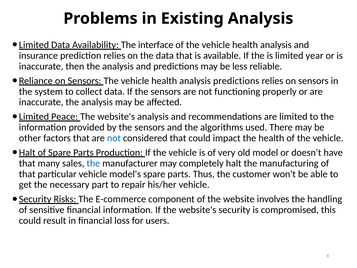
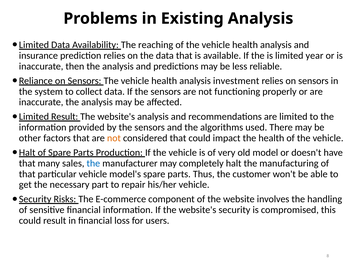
interface: interface -> reaching
analysis predictions: predictions -> investment
Limited Peace: Peace -> Result
not at (114, 138) colour: blue -> orange
